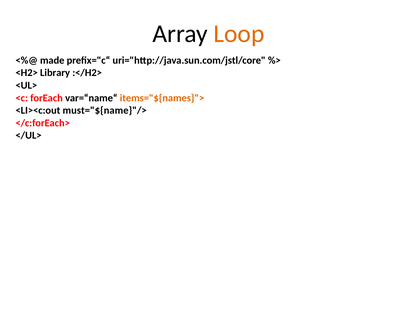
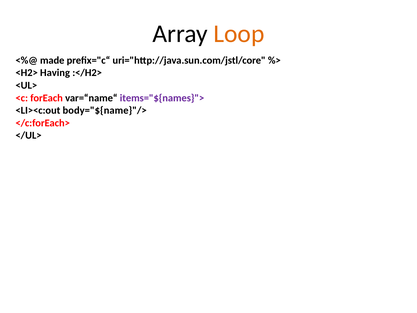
Library: Library -> Having
items="${names}"> colour: orange -> purple
must="${name}"/>: must="${name}"/> -> body="${name}"/>
